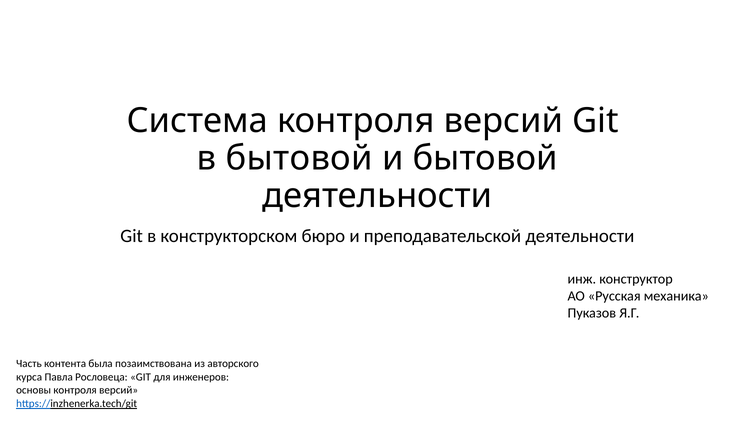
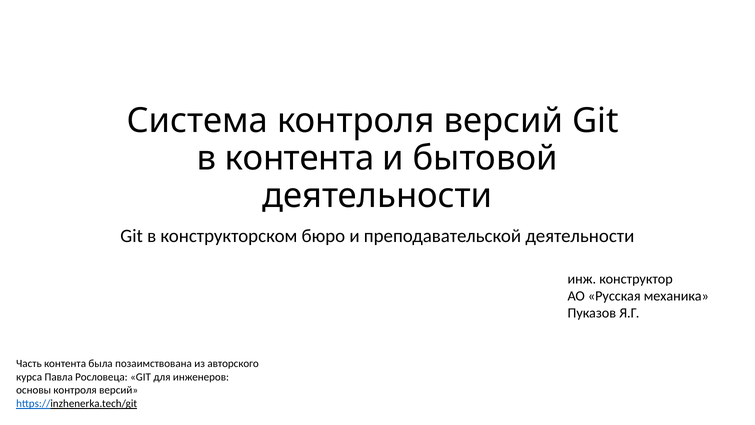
в бытовой: бытовой -> контента
